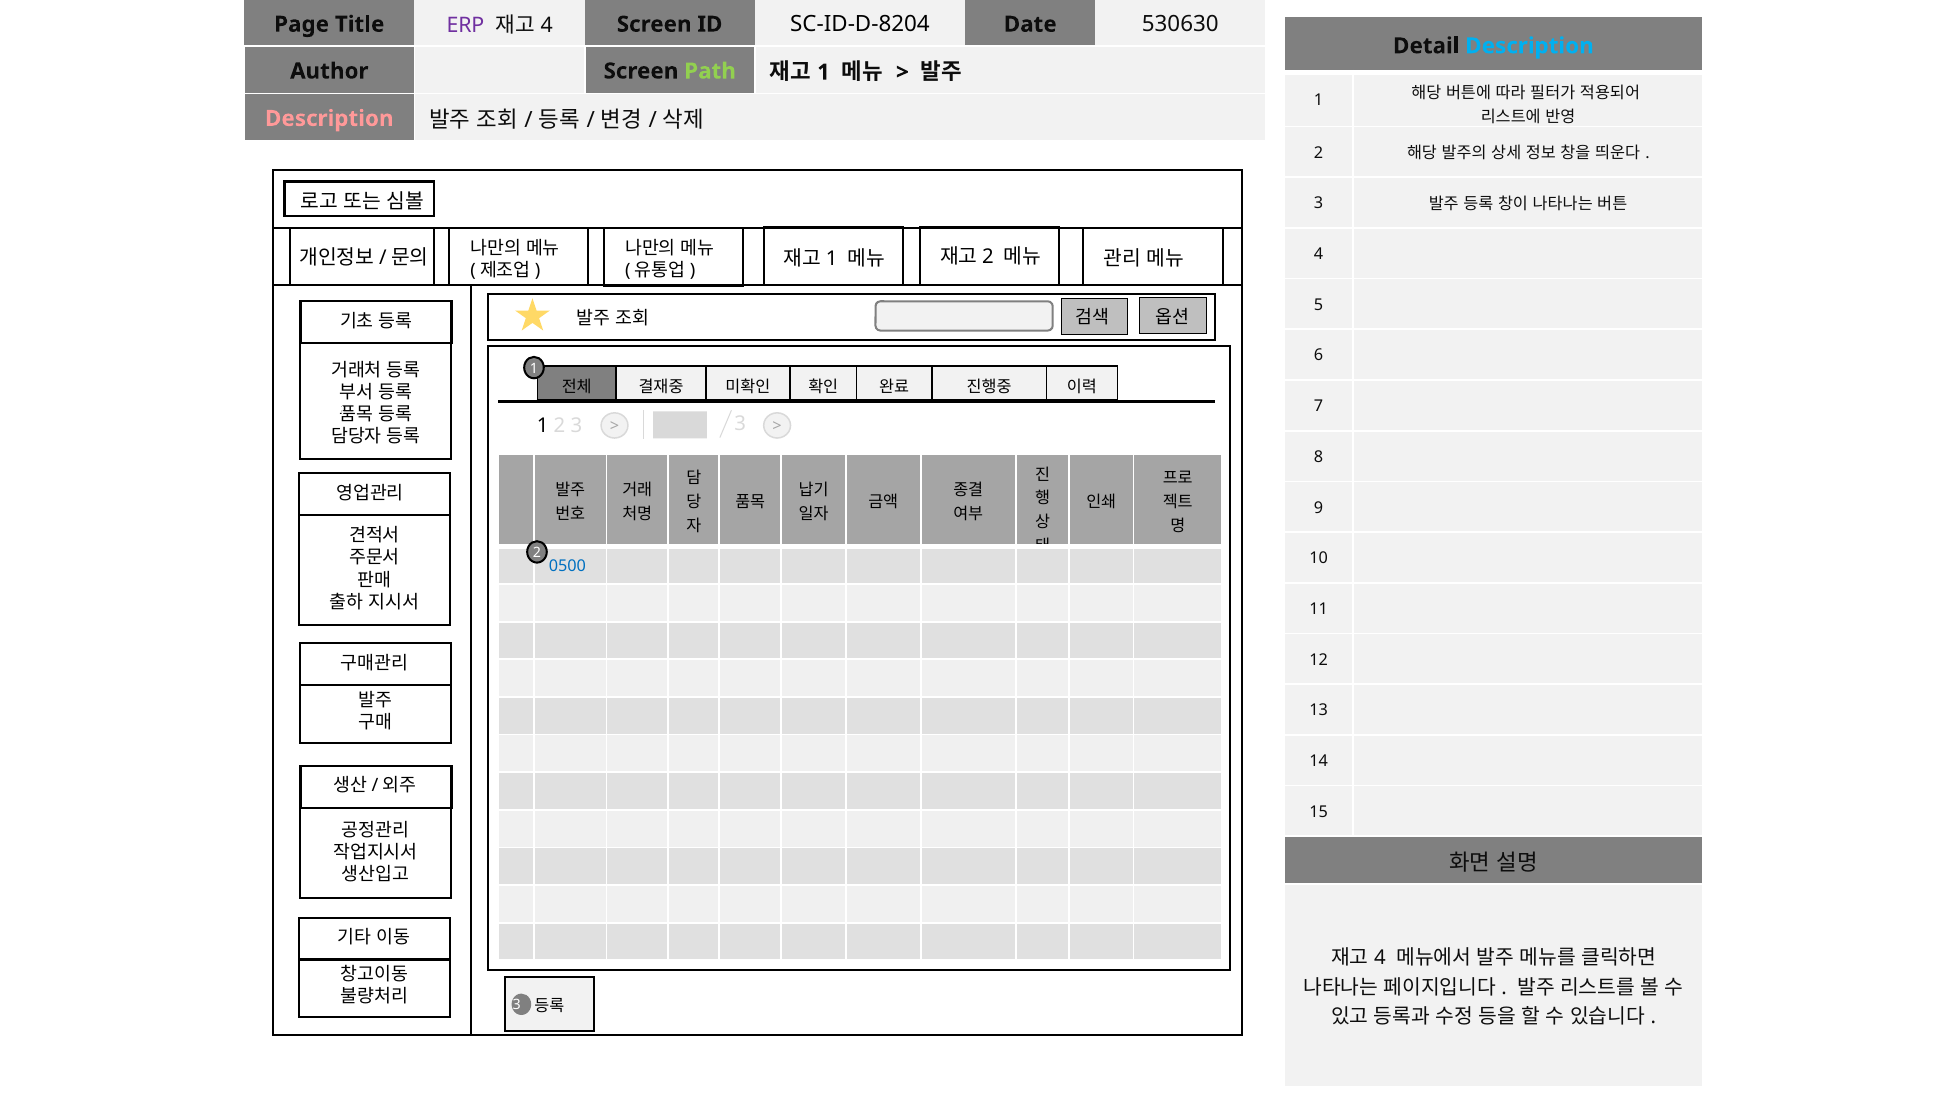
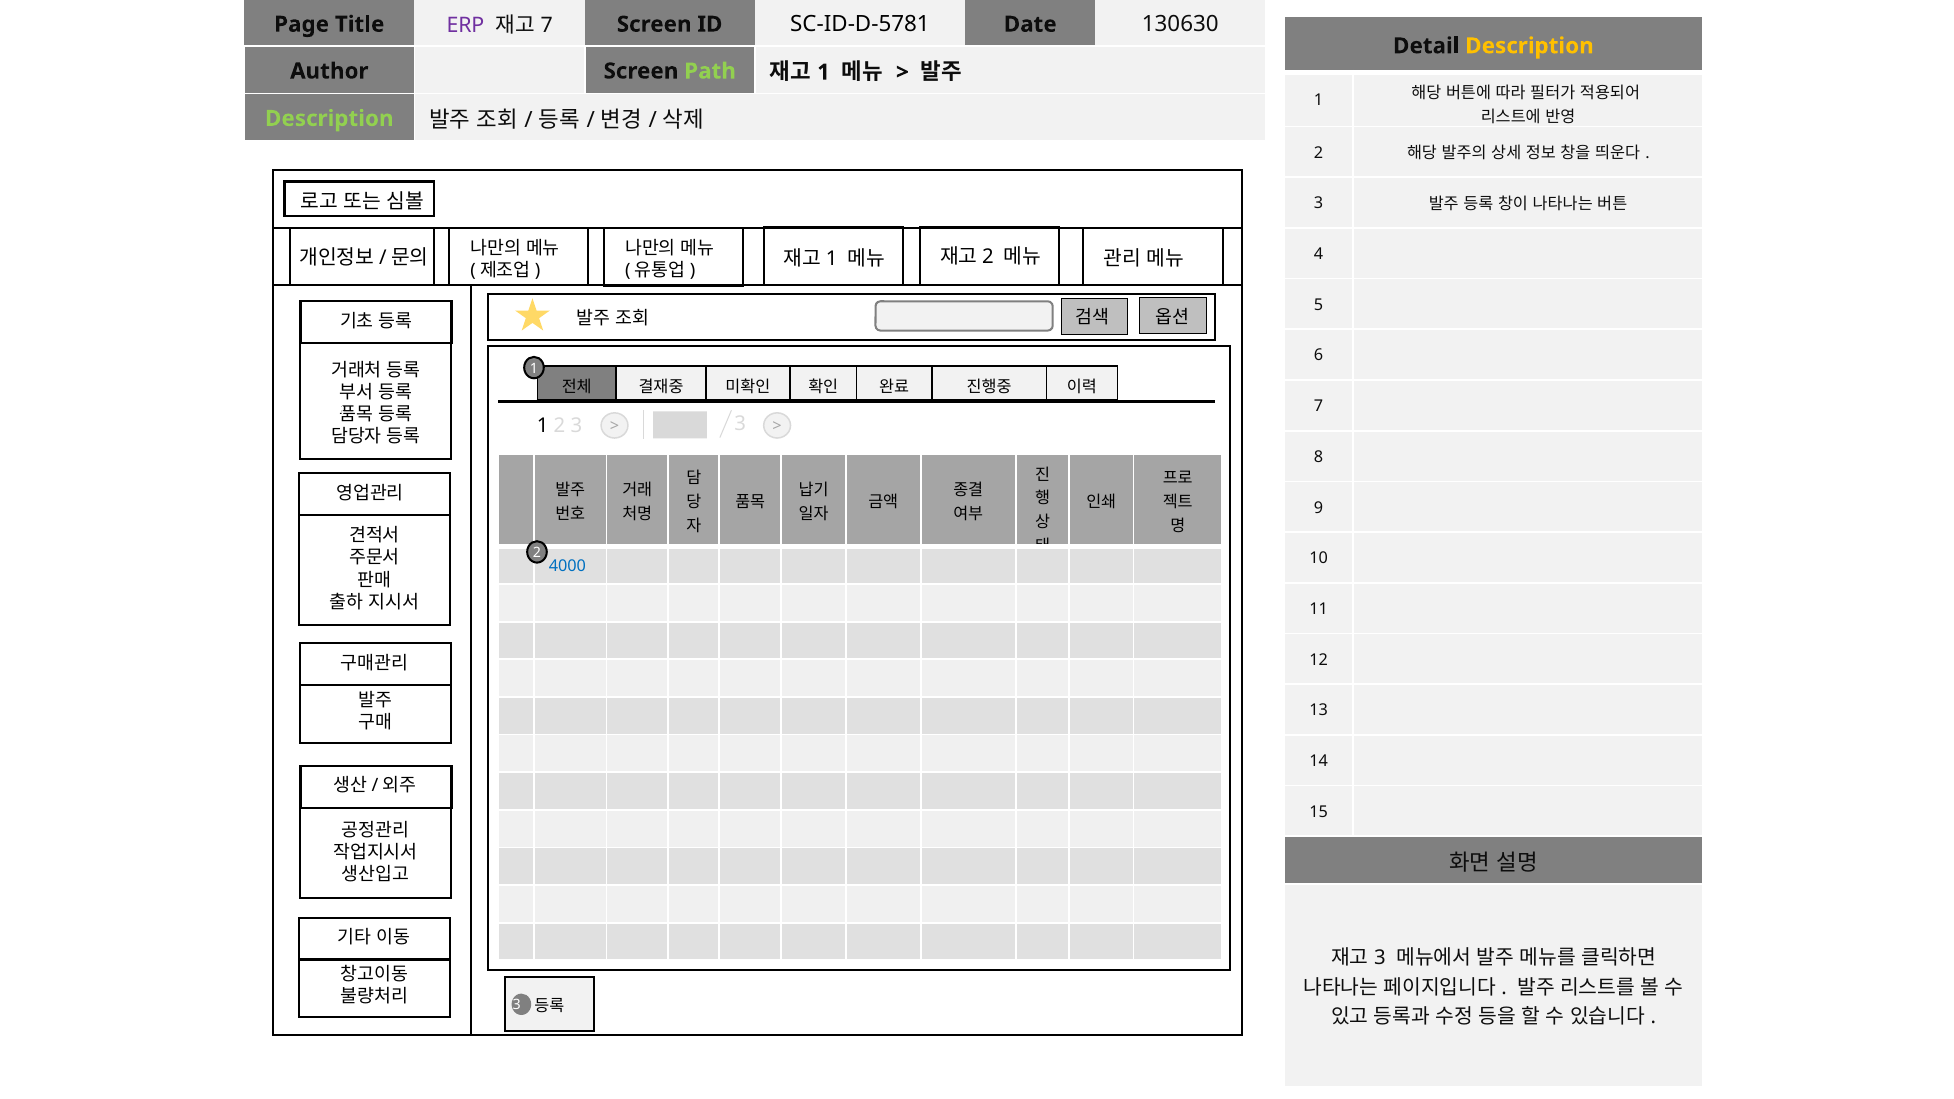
4 at (547, 25): 4 -> 7
SC-ID-D-8204: SC-ID-D-8204 -> SC-ID-D-5781
530630: 530630 -> 130630
Description at (1529, 46) colour: light blue -> yellow
Description at (329, 119) colour: pink -> light green
0500: 0500 -> 4000
4 at (1380, 958): 4 -> 3
